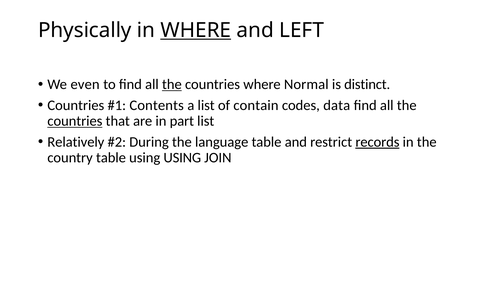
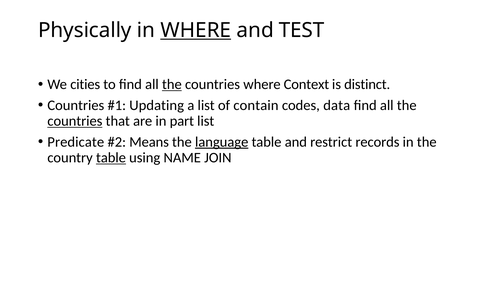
LEFT: LEFT -> TEST
even: even -> cities
Normal: Normal -> Context
Contents: Contents -> Updating
Relatively: Relatively -> Predicate
During: During -> Means
language underline: none -> present
records underline: present -> none
table at (111, 158) underline: none -> present
using USING: USING -> NAME
